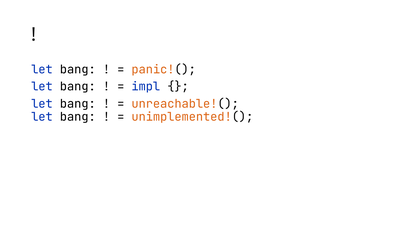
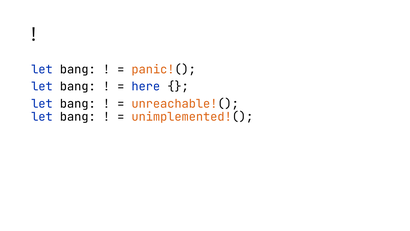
impl: impl -> here
